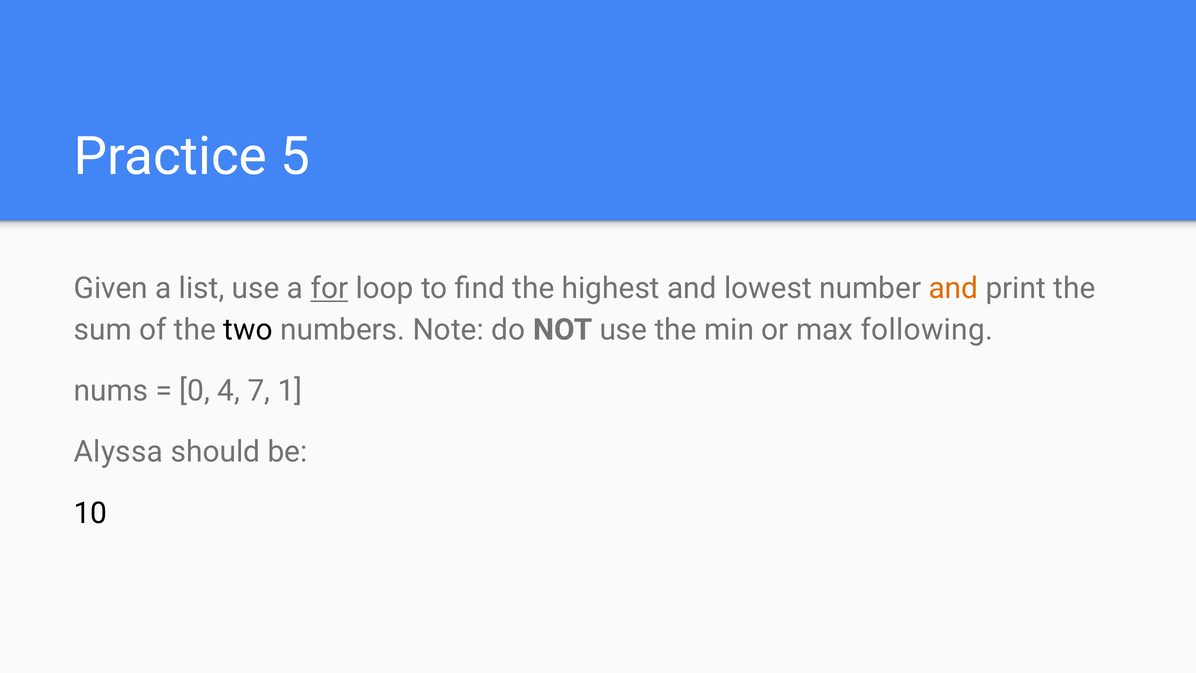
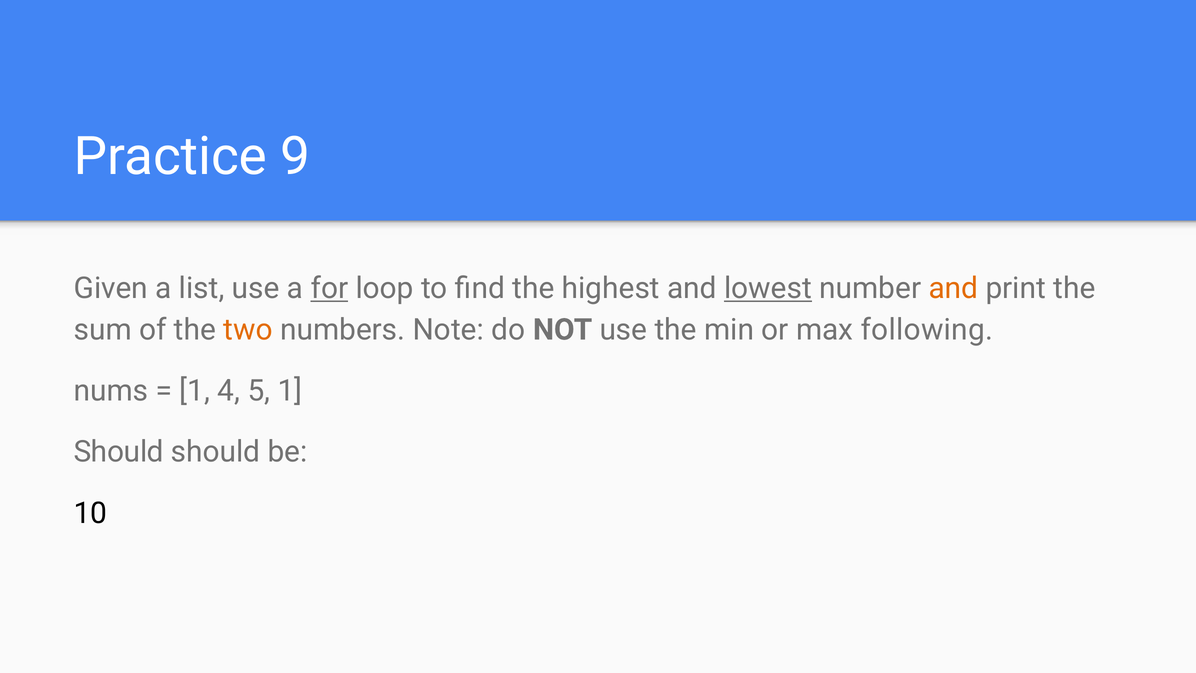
5: 5 -> 9
lowest underline: none -> present
two colour: black -> orange
0 at (195, 391): 0 -> 1
7: 7 -> 5
Alyssa at (118, 452): Alyssa -> Should
